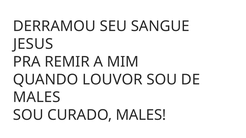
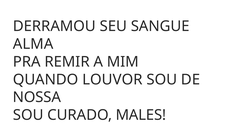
JESUS: JESUS -> ALMA
MALES at (37, 98): MALES -> NOSSA
